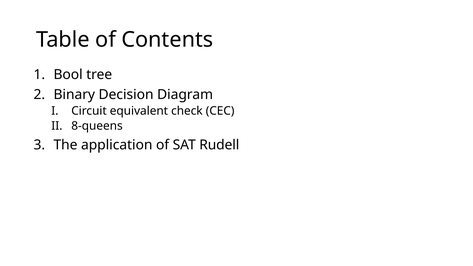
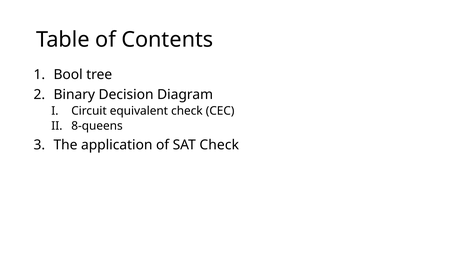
SAT Rudell: Rudell -> Check
